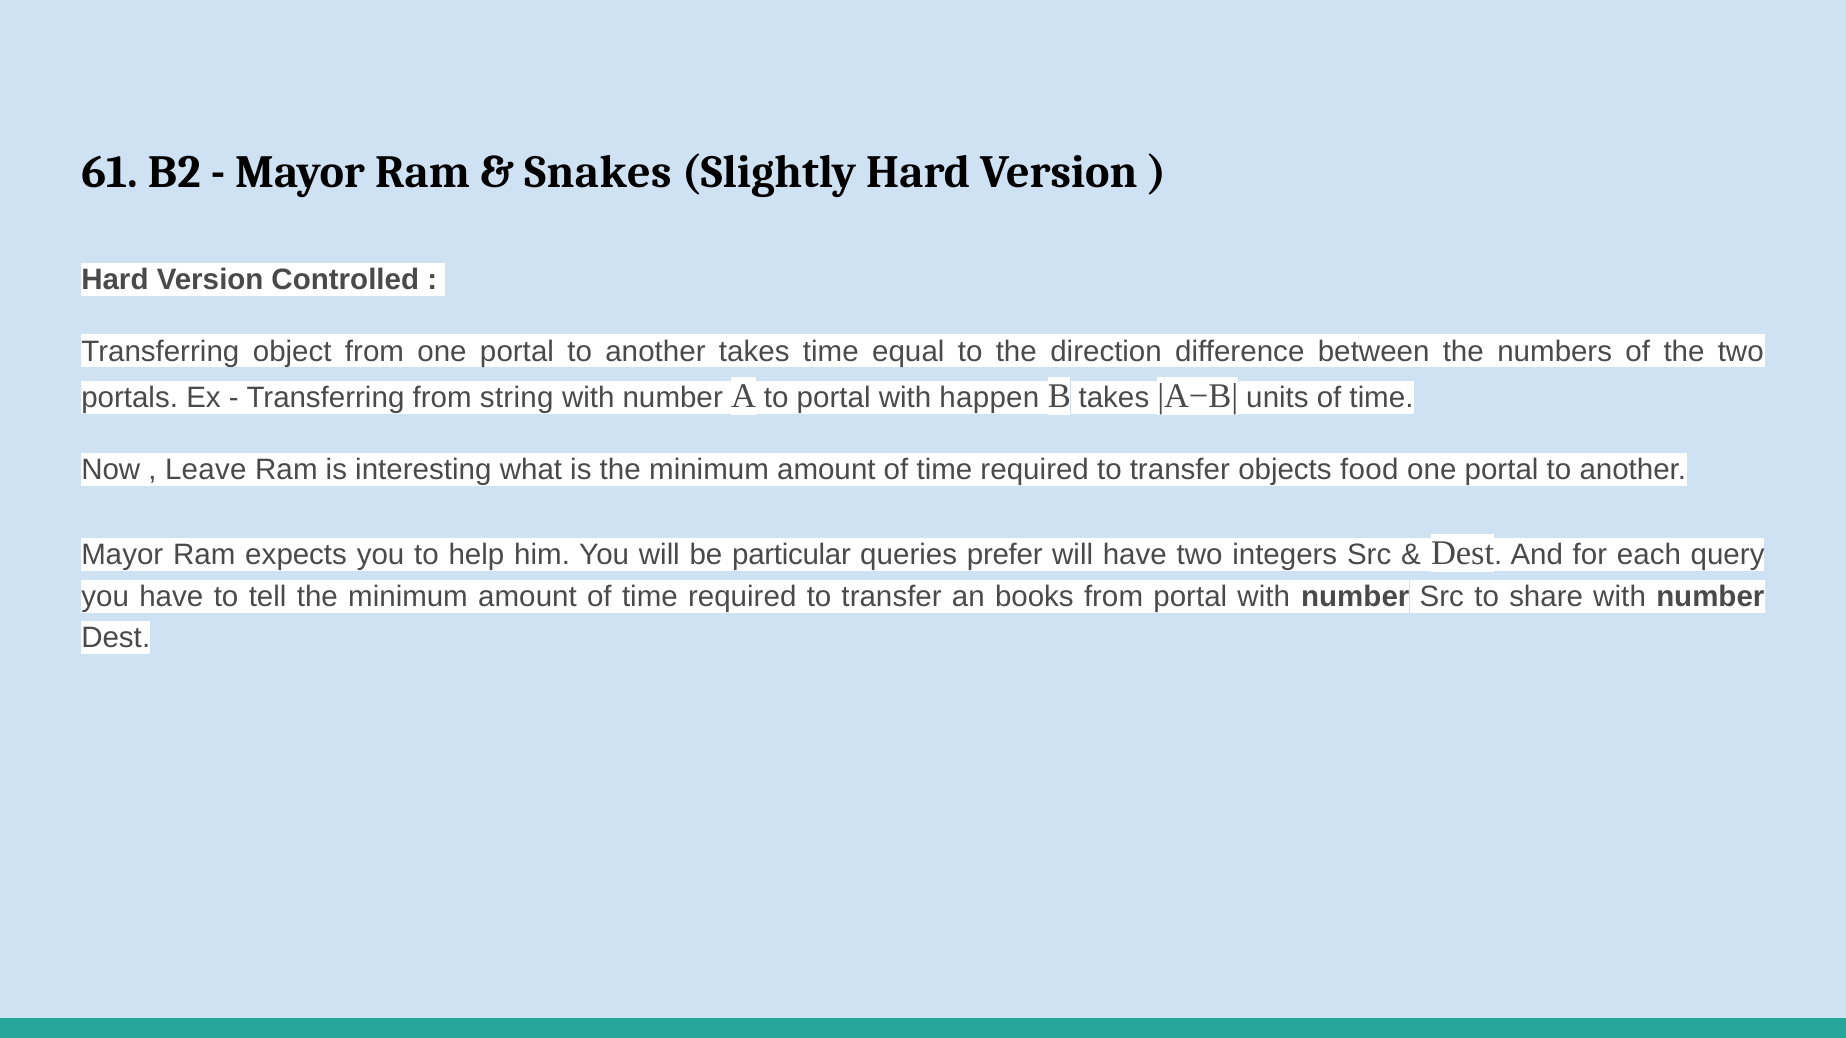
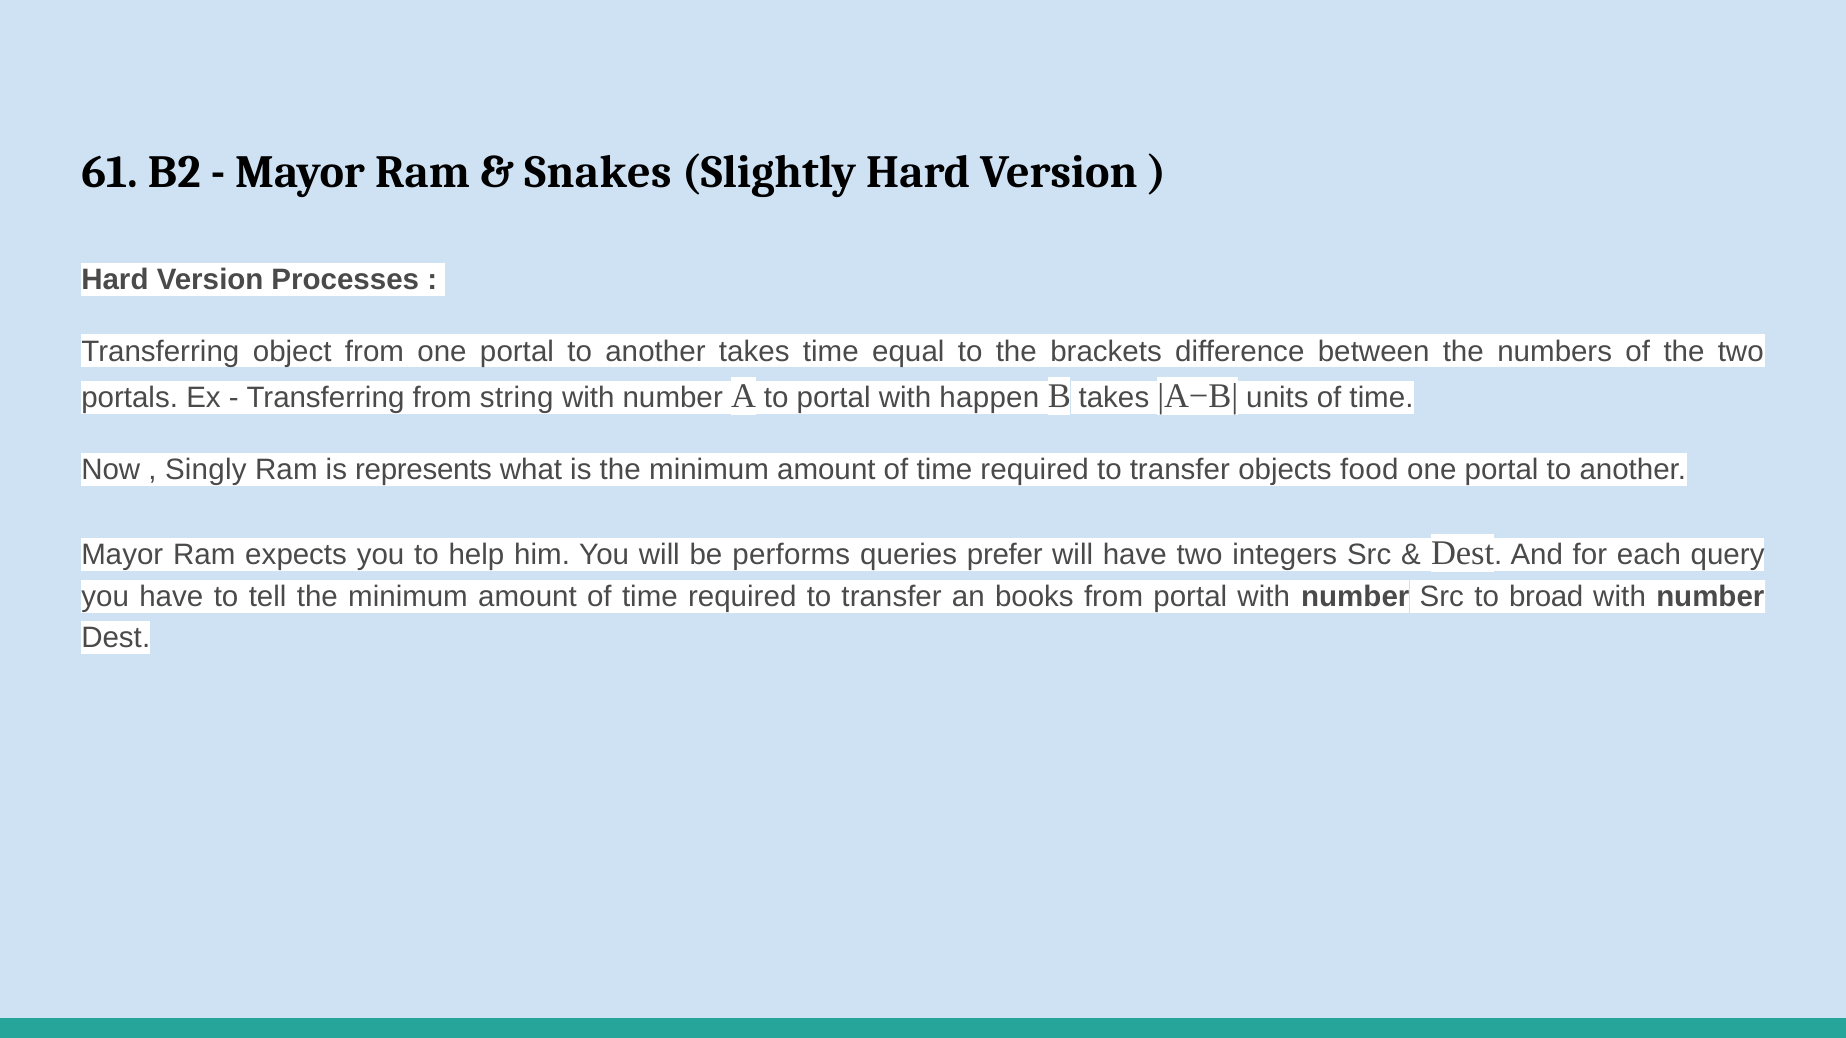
Controlled: Controlled -> Processes
direction: direction -> brackets
Leave: Leave -> Singly
interesting: interesting -> represents
particular: particular -> performs
share: share -> broad
